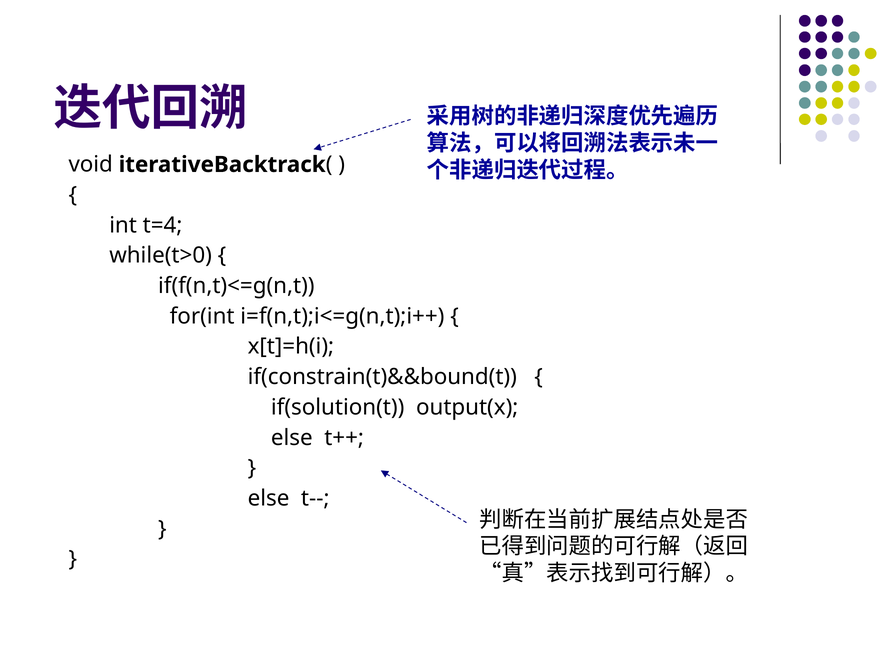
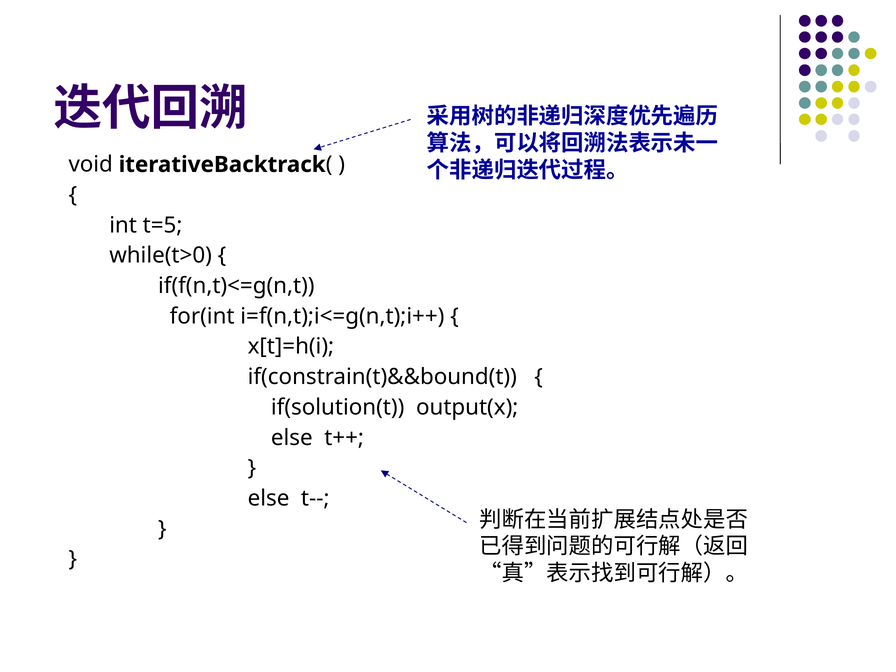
t=4: t=4 -> t=5
